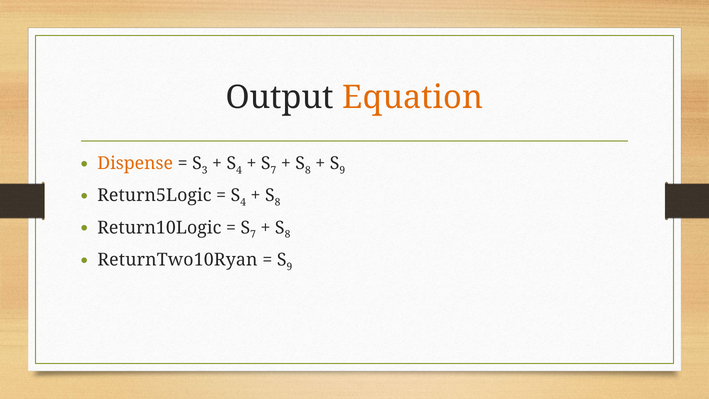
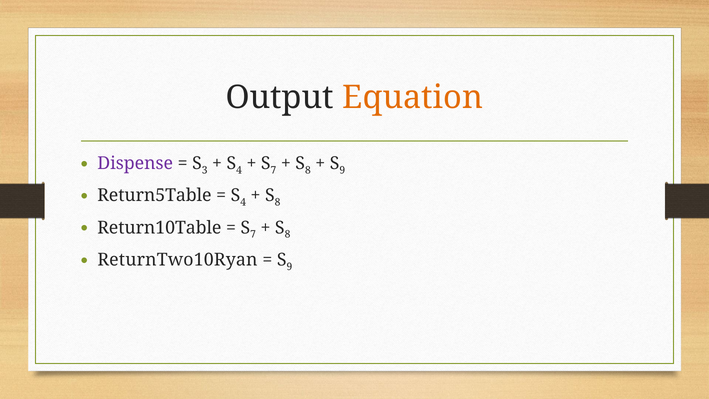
Dispense colour: orange -> purple
Return5Logic: Return5Logic -> Return5Table
Return10Logic: Return10Logic -> Return10Table
